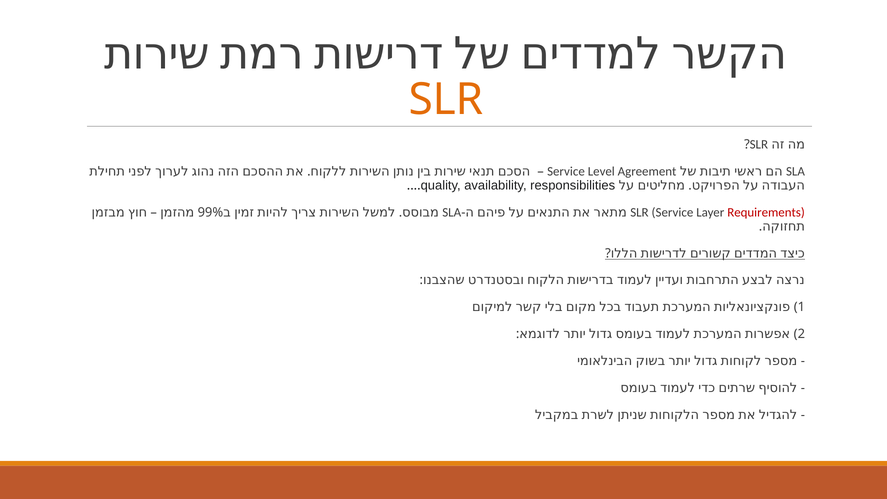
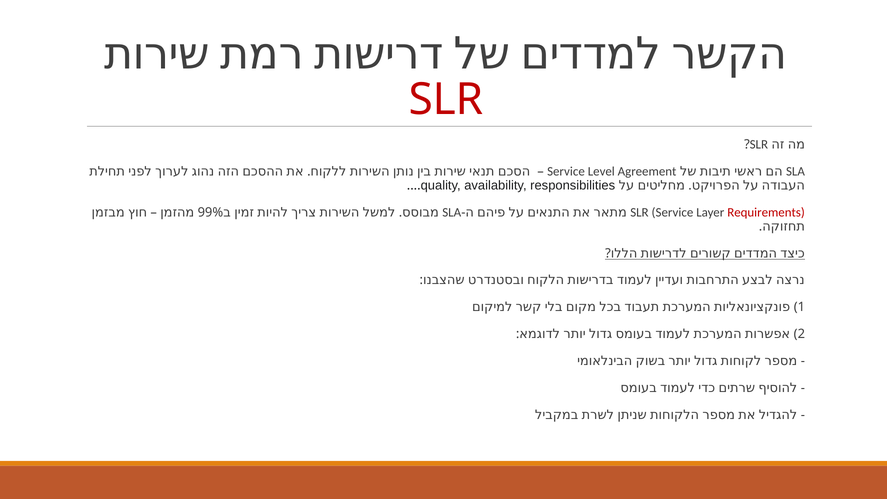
SLR at (446, 99) colour: orange -> red
